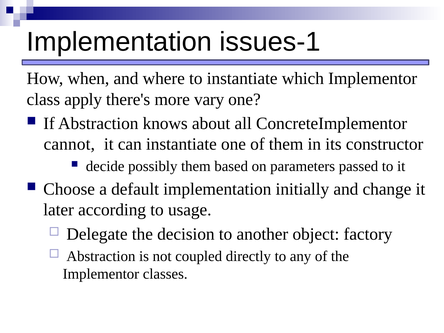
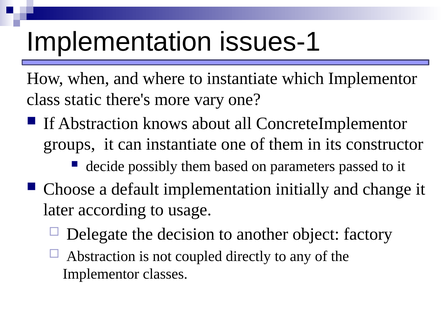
apply: apply -> static
cannot: cannot -> groups
